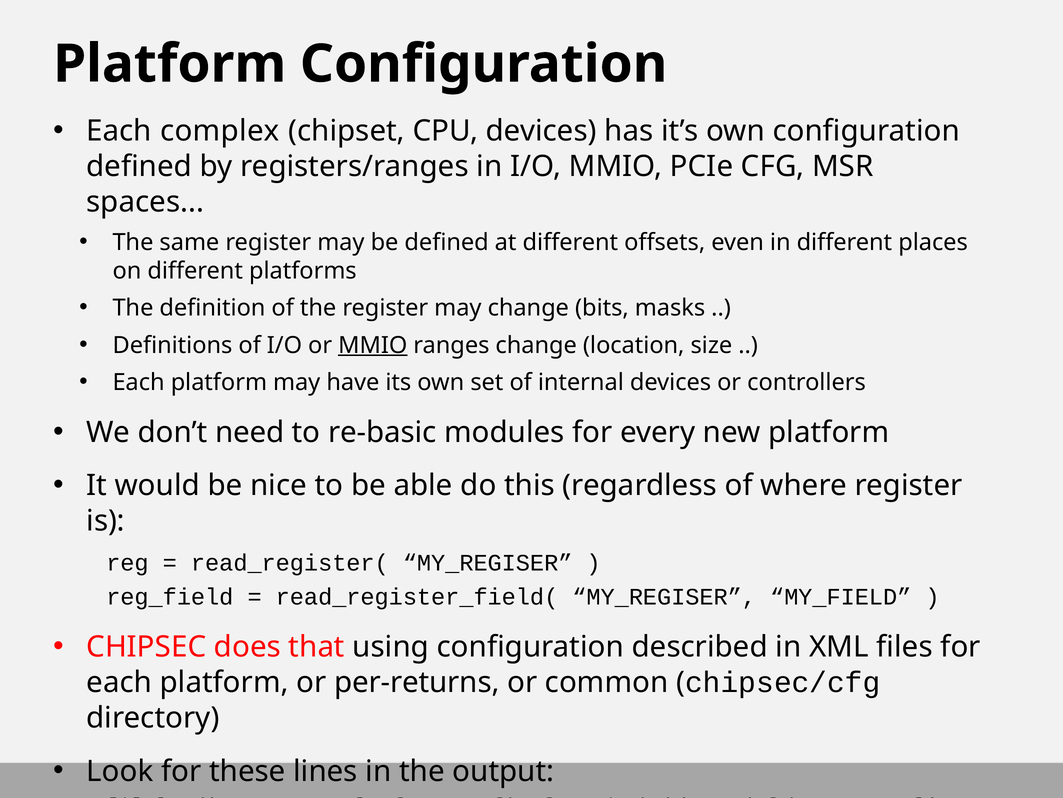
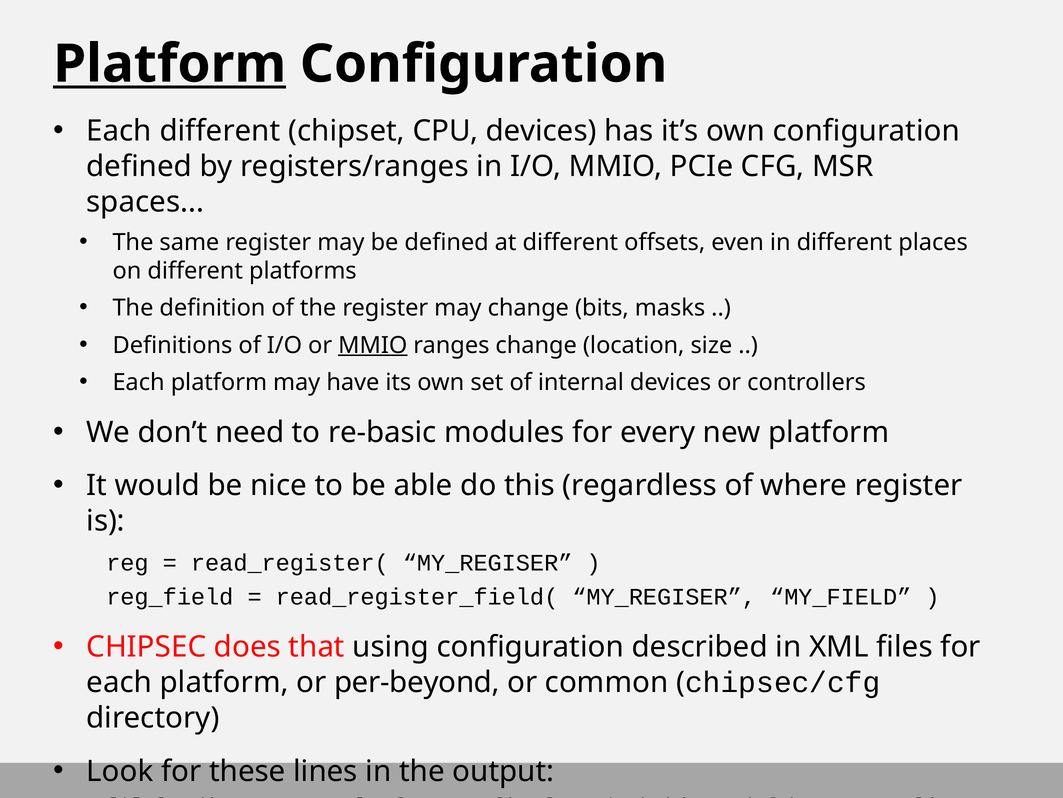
Platform at (170, 64) underline: none -> present
Each complex: complex -> different
per-returns: per-returns -> per-beyond
